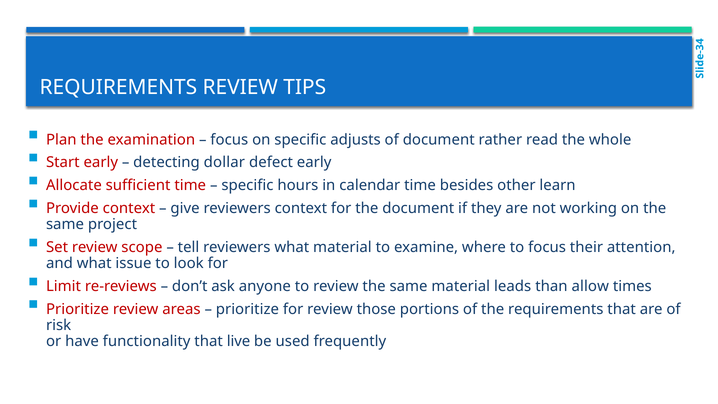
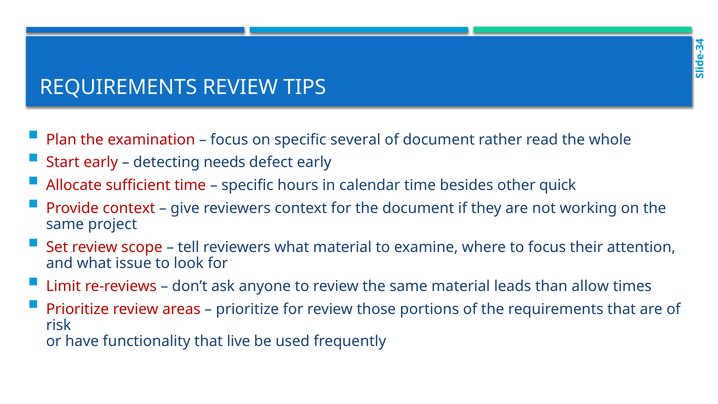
adjusts: adjusts -> several
dollar: dollar -> needs
learn: learn -> quick
